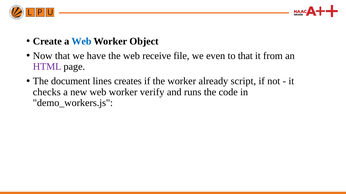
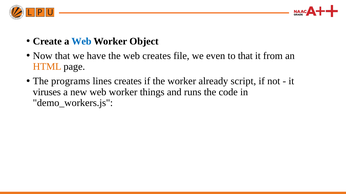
web receive: receive -> creates
HTML colour: purple -> orange
document: document -> programs
checks: checks -> viruses
verify: verify -> things
